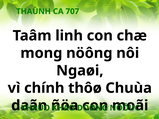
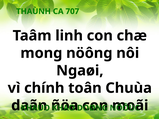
thôø: thôø -> toân
